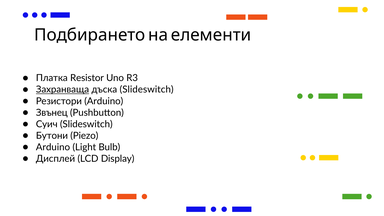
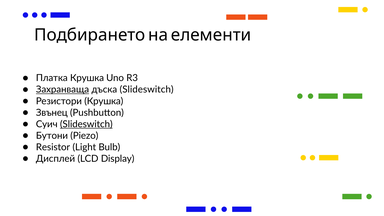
Платка Resistor: Resistor -> Крушка
Резистори Arduino: Arduino -> Крушка
Slideswitch at (86, 124) underline: none -> present
Arduino at (53, 147): Arduino -> Resistor
